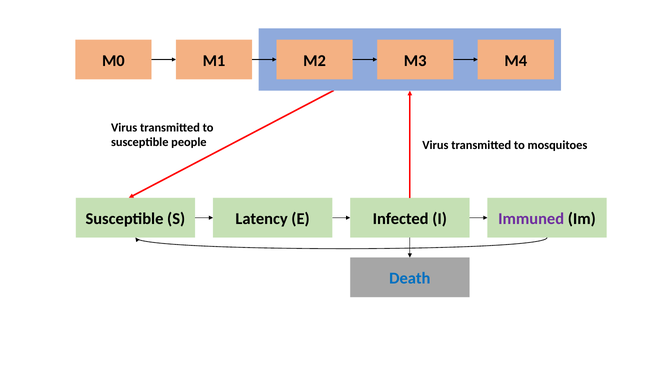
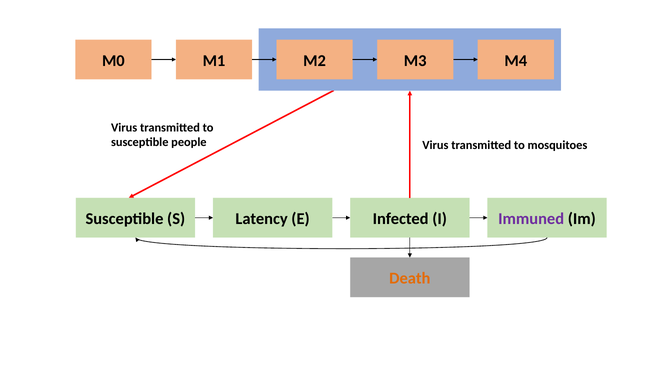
Death colour: blue -> orange
